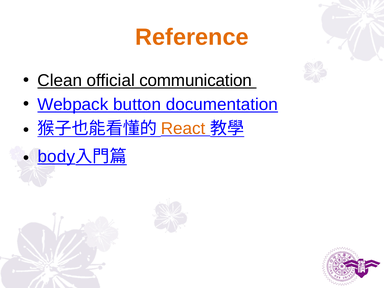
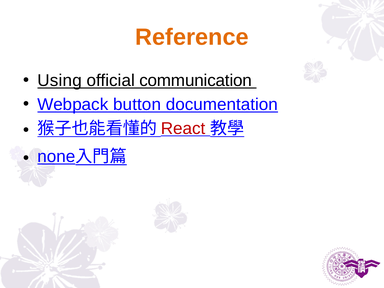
Clean: Clean -> Using
React colour: orange -> red
body: body -> none
